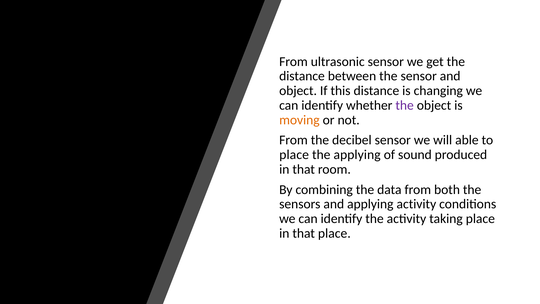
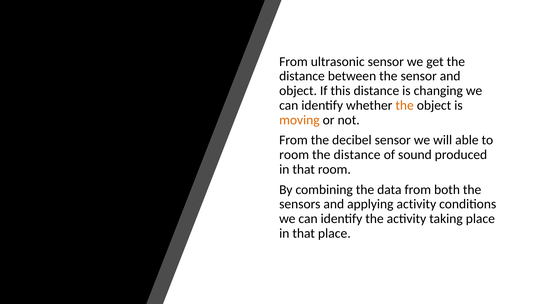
the at (405, 105) colour: purple -> orange
place at (294, 155): place -> room
applying at (357, 155): applying -> distance
